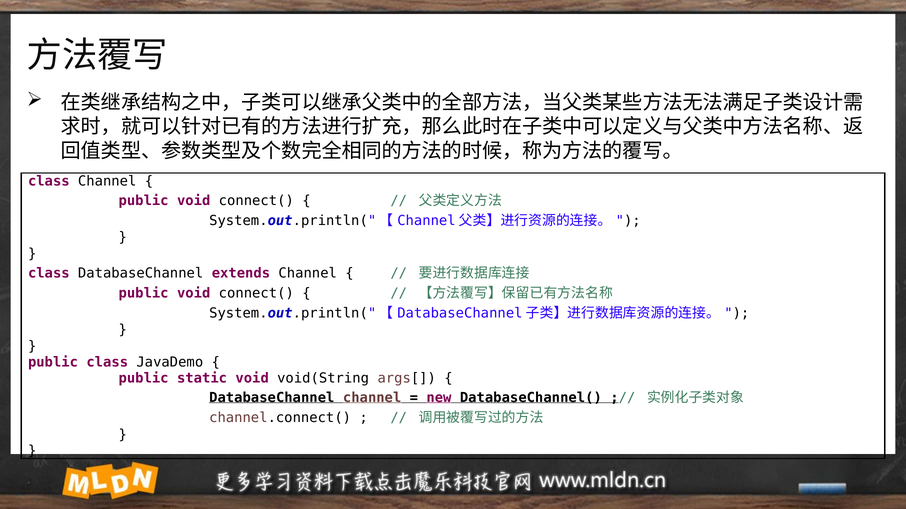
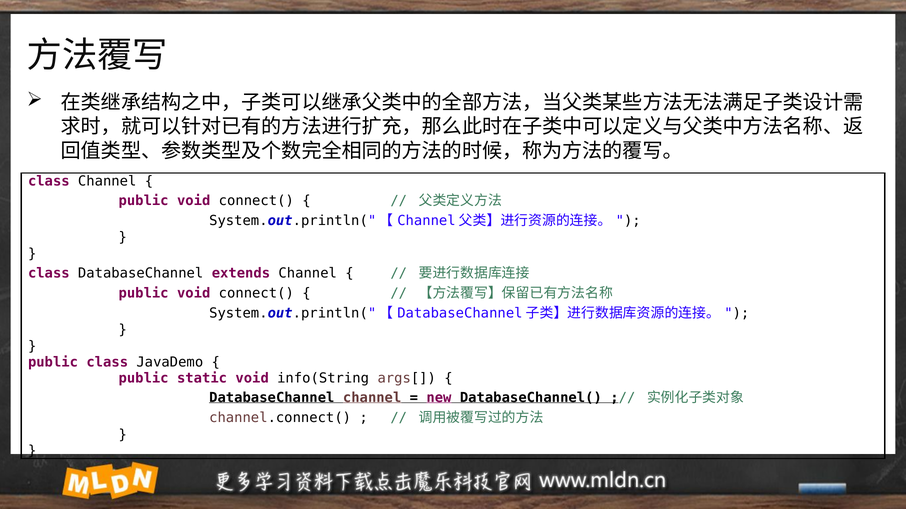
void(String: void(String -> info(String
